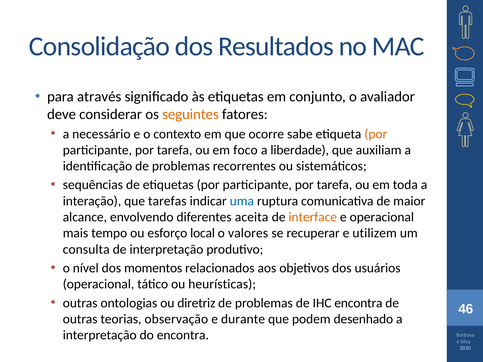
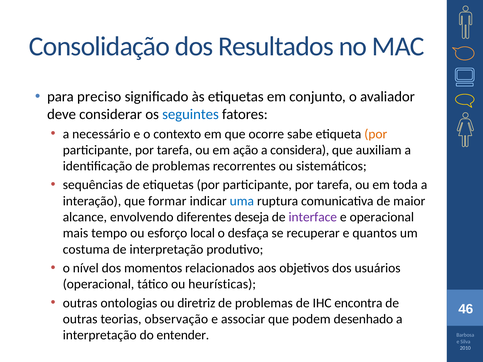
através: através -> preciso
seguintes colour: orange -> blue
foco: foco -> ação
liberdade: liberdade -> considera
tarefas: tarefas -> formar
aceita: aceita -> deseja
interface colour: orange -> purple
valores: valores -> desfaça
utilizem: utilizem -> quantos
consulta: consulta -> costuma
durante: durante -> associar
do encontra: encontra -> entender
